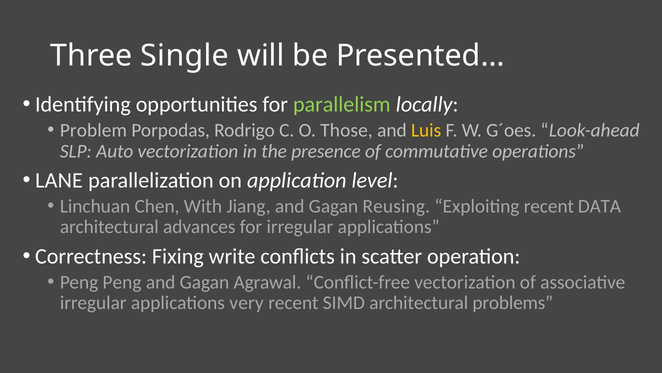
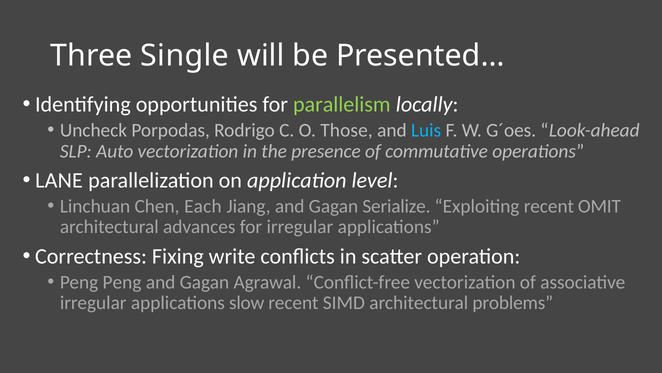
Problem: Problem -> Uncheck
Luis colour: yellow -> light blue
With: With -> Each
Reusing: Reusing -> Serialize
DATA: DATA -> OMIT
very: very -> slow
